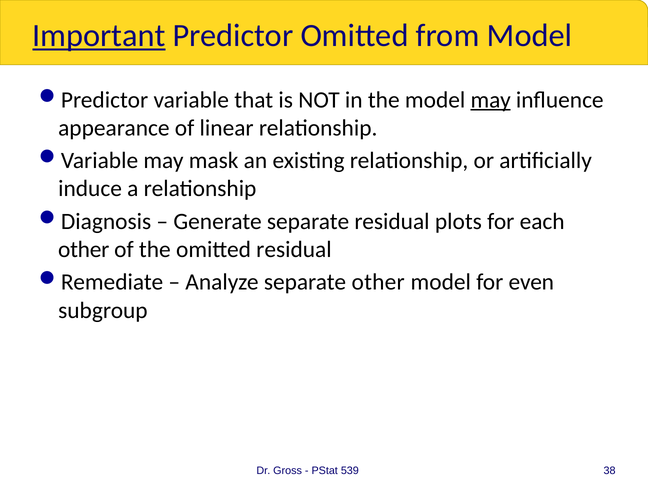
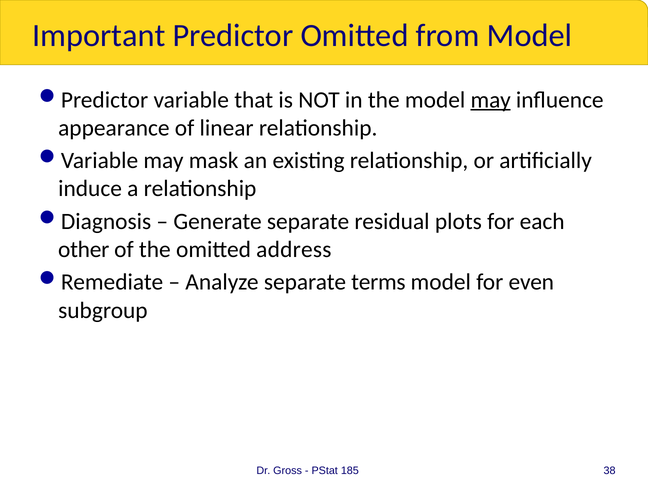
Important underline: present -> none
omitted residual: residual -> address
separate other: other -> terms
539: 539 -> 185
